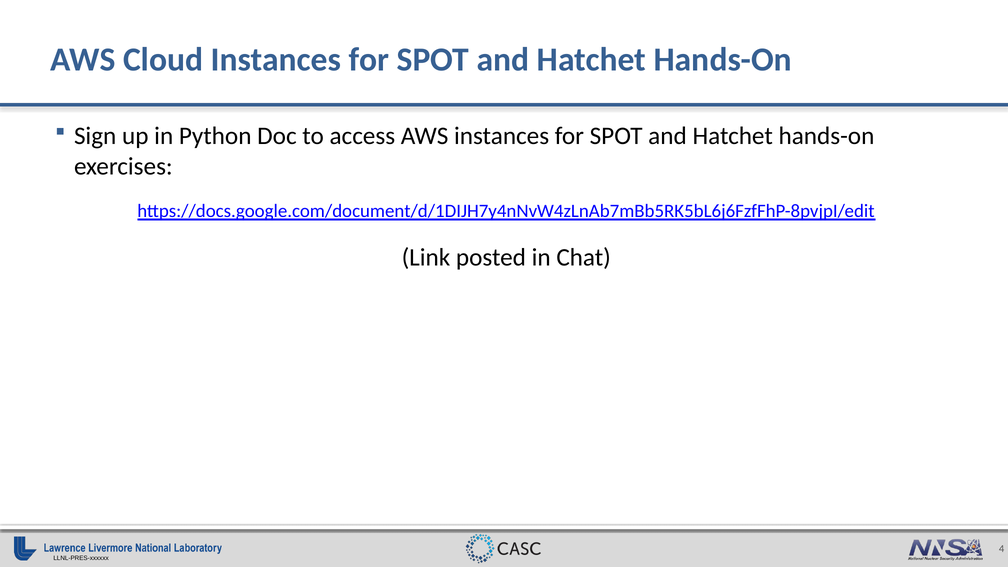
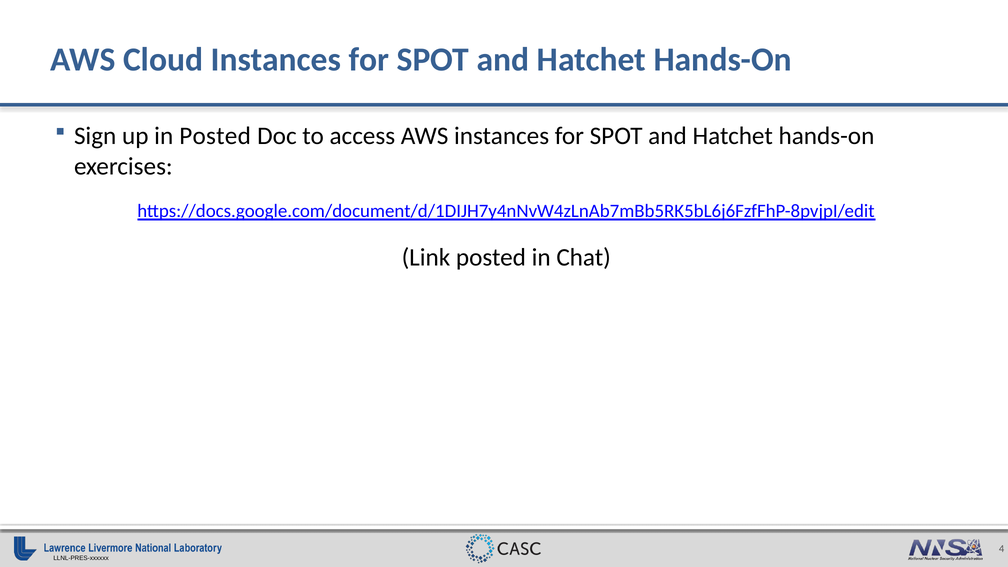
in Python: Python -> Posted
